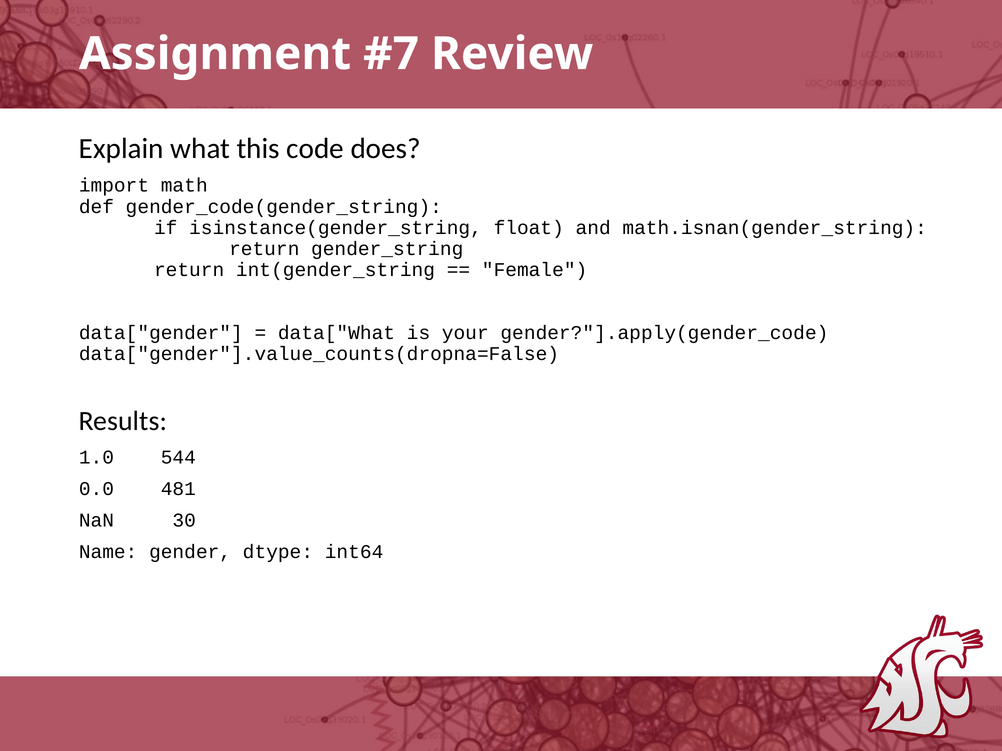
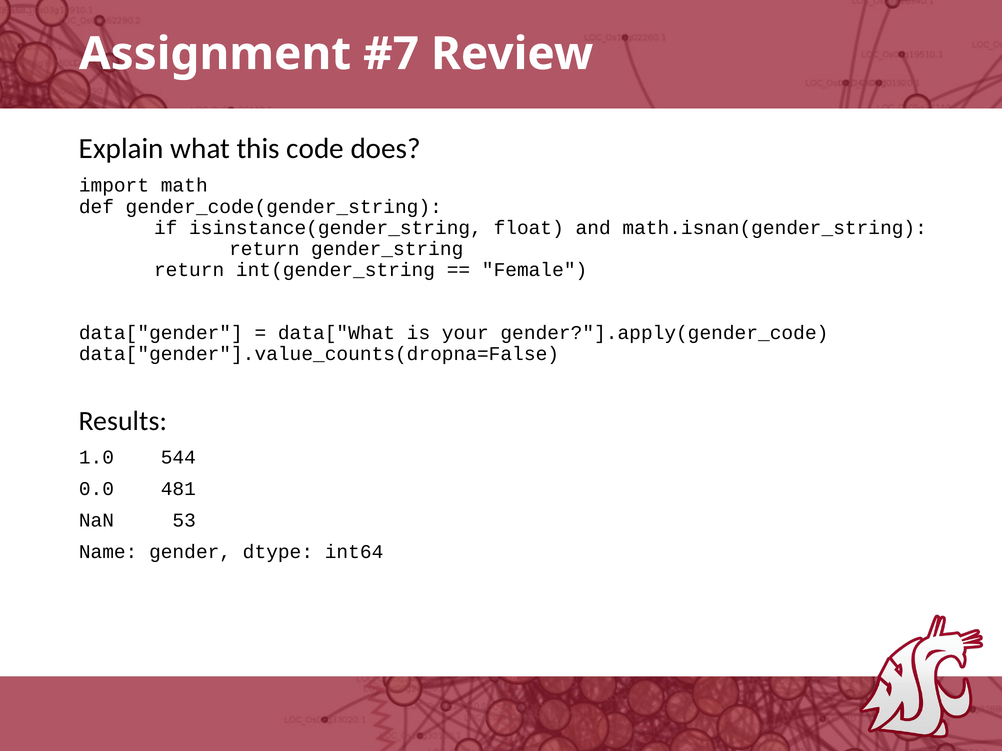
30: 30 -> 53
